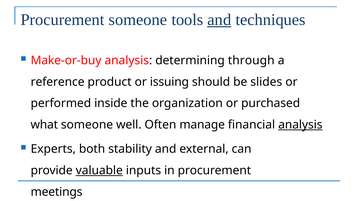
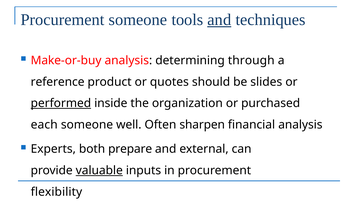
issuing: issuing -> quotes
performed underline: none -> present
what: what -> each
manage: manage -> sharpen
analysis at (300, 125) underline: present -> none
stability: stability -> prepare
meetings: meetings -> flexibility
